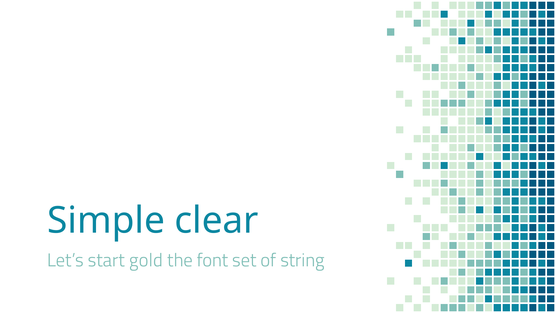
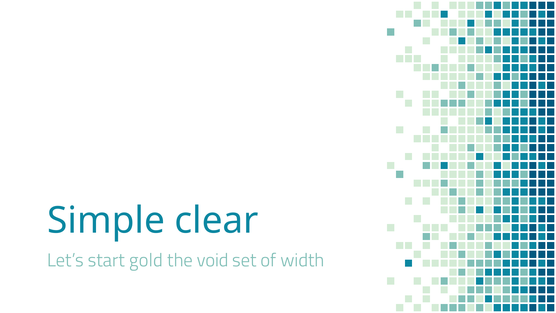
font: font -> void
string: string -> width
